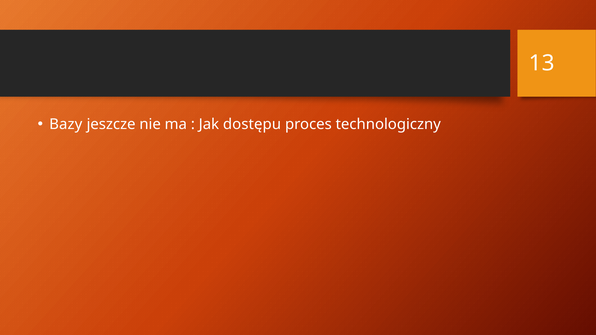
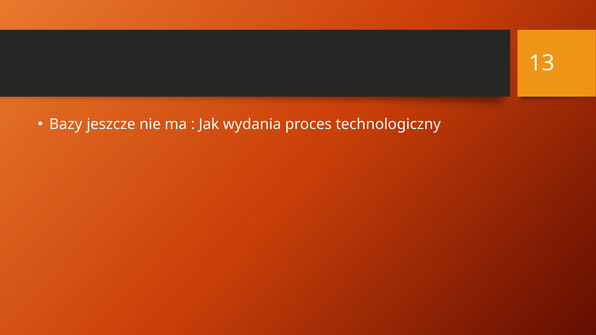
dostępu: dostępu -> wydania
